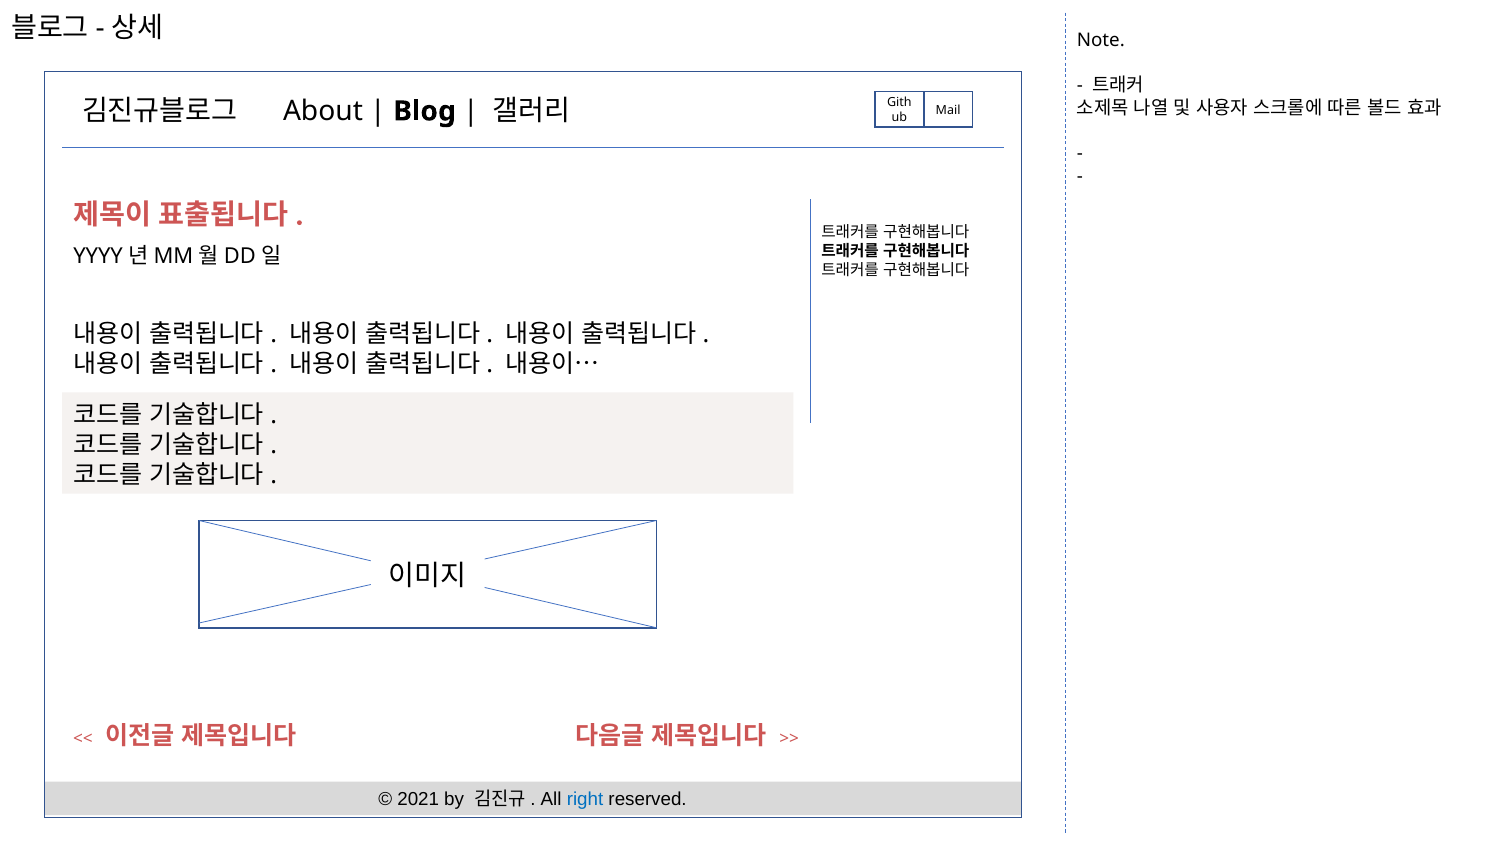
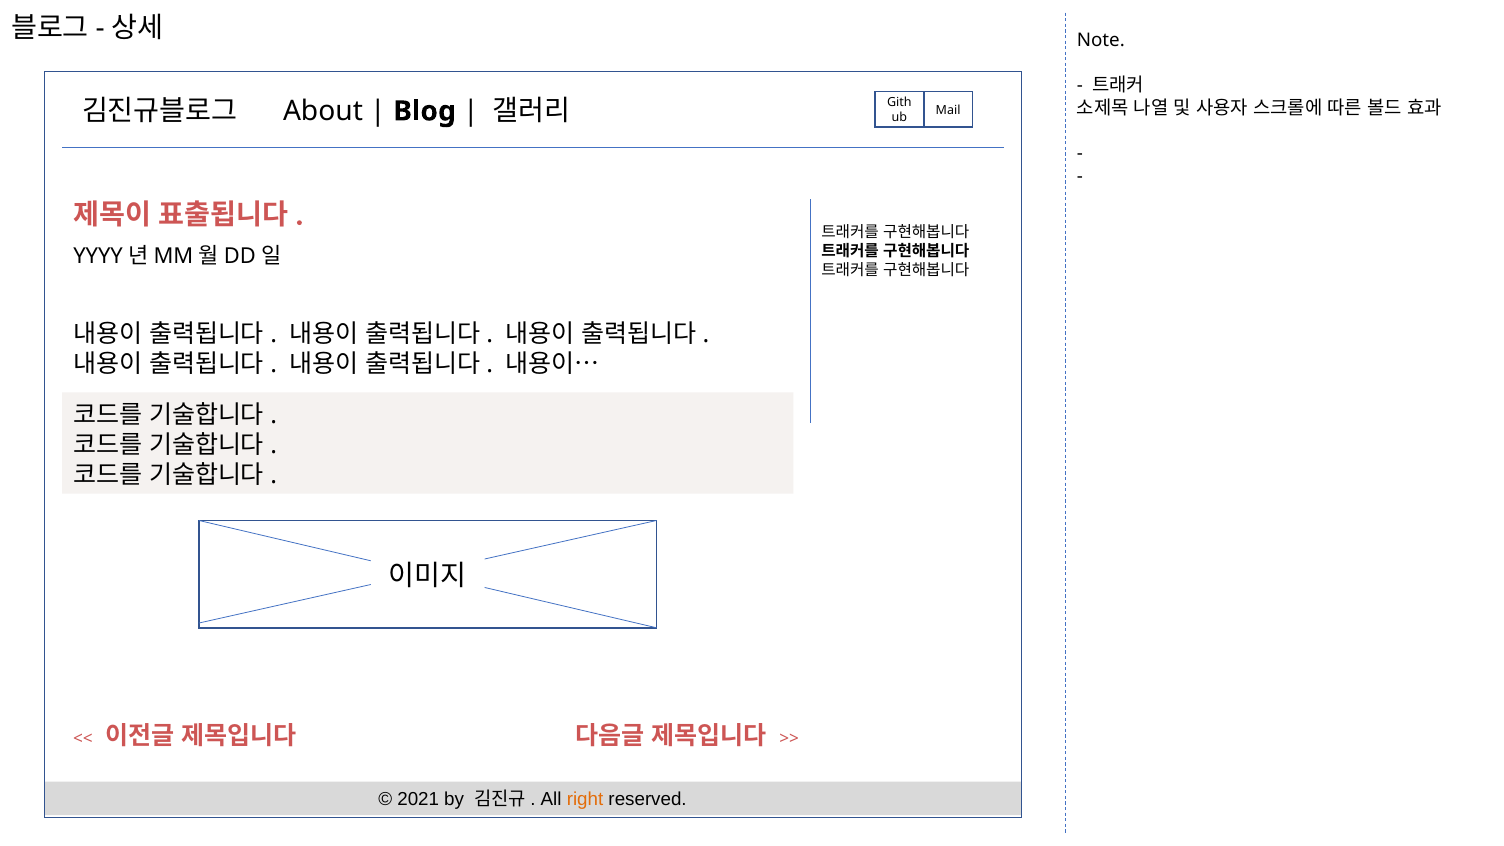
right colour: blue -> orange
